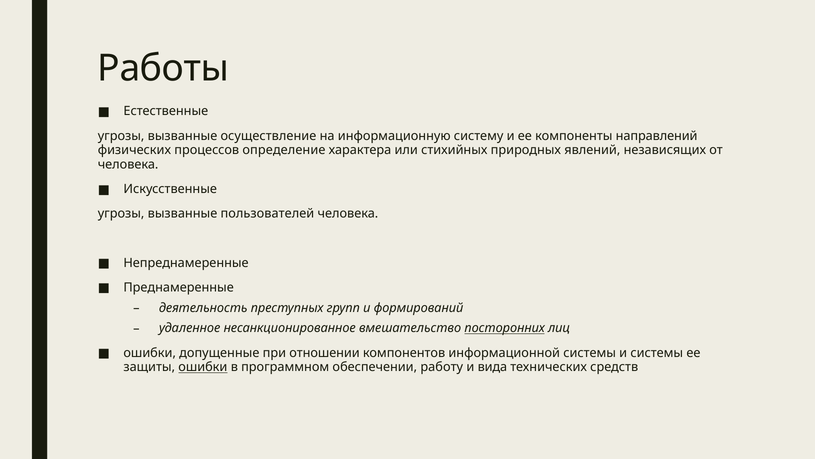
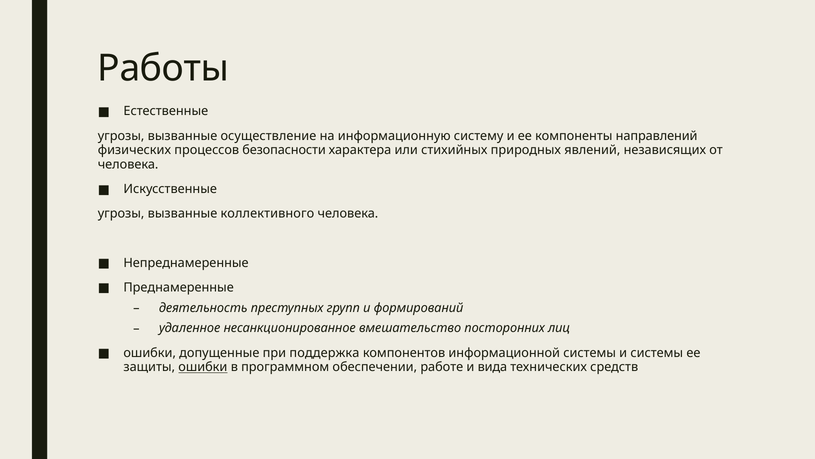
определение: определение -> безопасности
пользователей: пользователей -> коллективного
посторонних underline: present -> none
отношении: отношении -> поддержка
работу: работу -> работе
